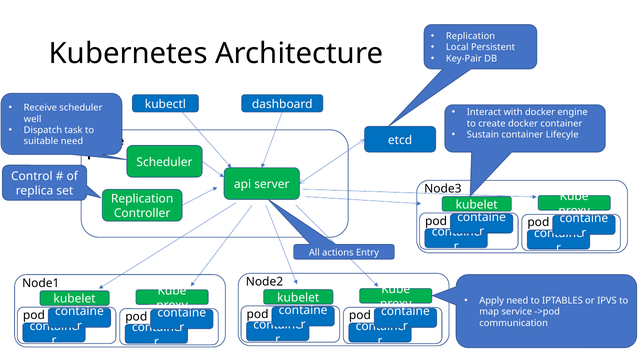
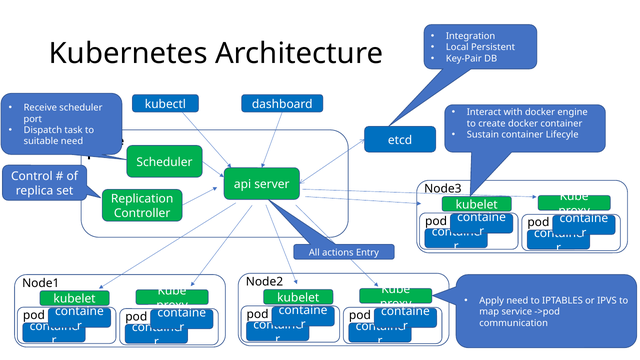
Replication at (471, 36): Replication -> Integration
well: well -> port
